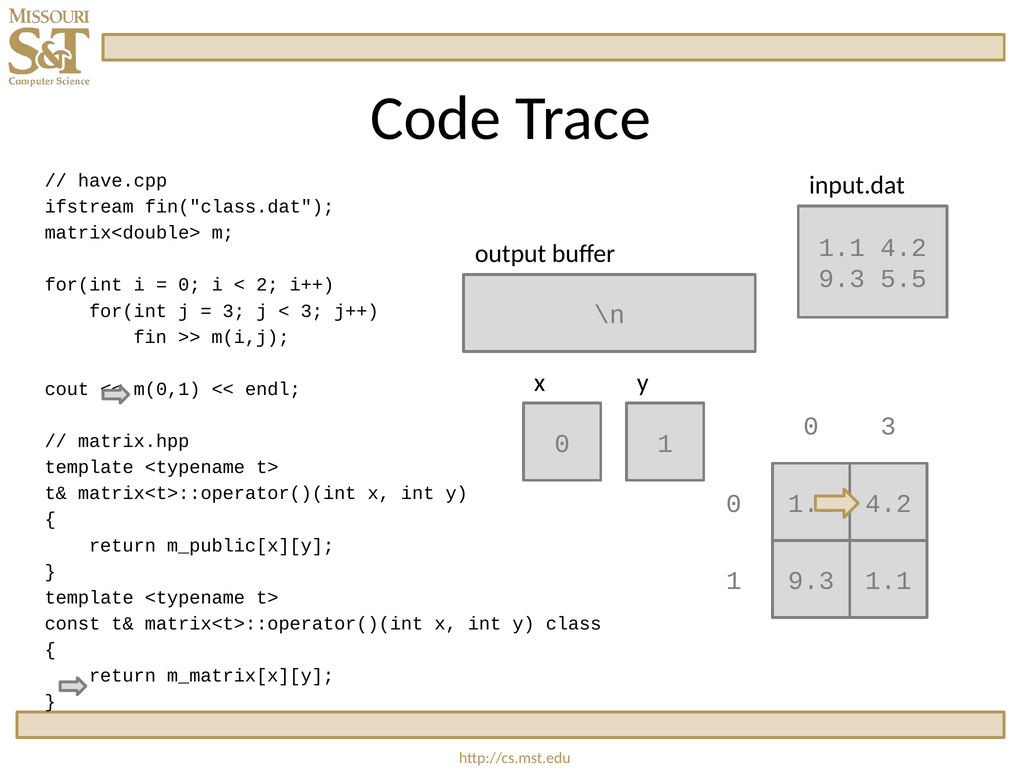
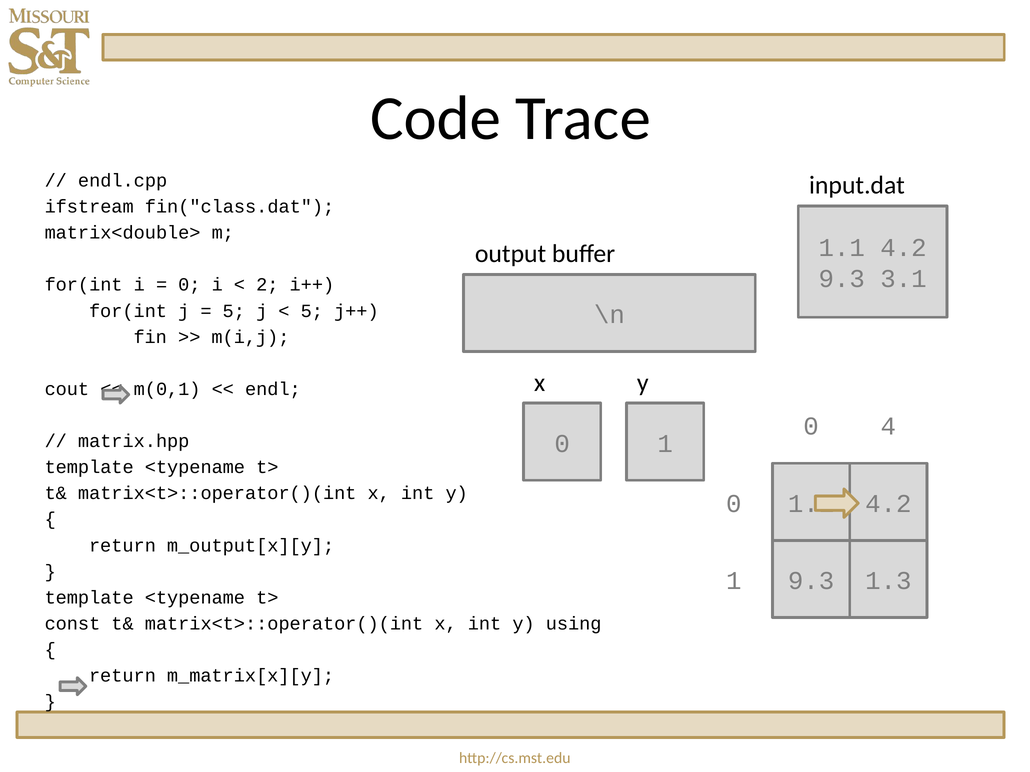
have.cpp: have.cpp -> endl.cpp
5.5: 5.5 -> 3.1
3 at (234, 311): 3 -> 5
3 at (312, 311): 3 -> 5
0 3: 3 -> 4
m_public[x][y: m_public[x][y -> m_output[x][y
1.1 at (888, 581): 1.1 -> 1.3
class: class -> using
